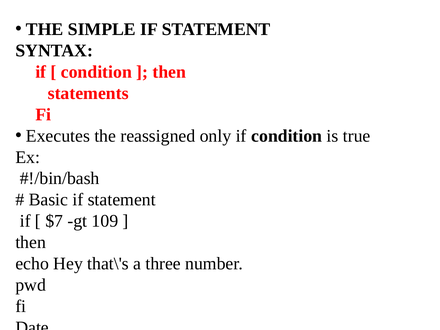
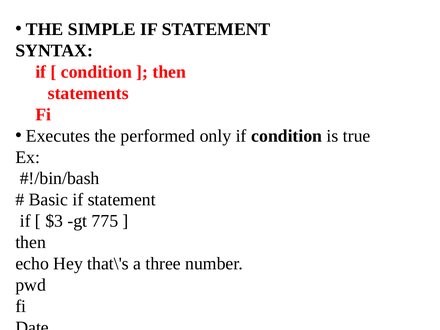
reassigned: reassigned -> performed
$7: $7 -> $3
109: 109 -> 775
